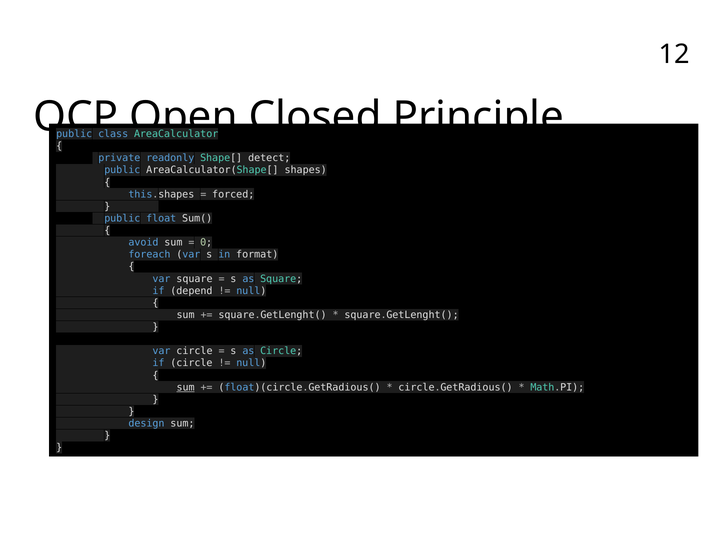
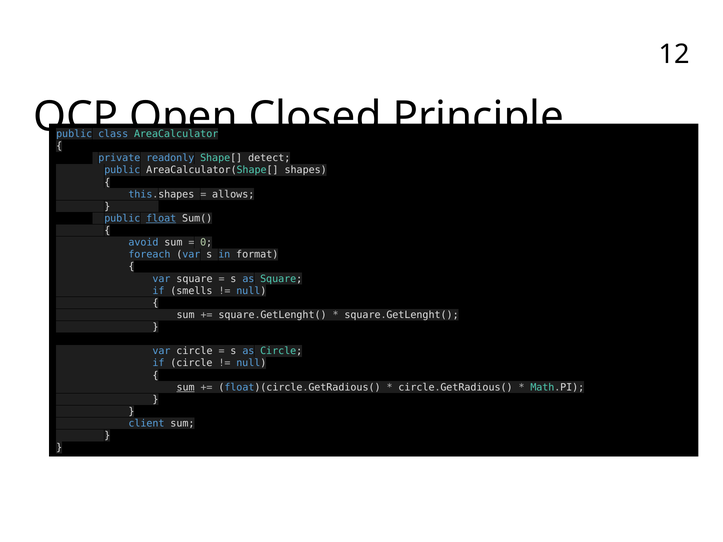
forced: forced -> allows
float underline: none -> present
depend: depend -> smells
design: design -> client
